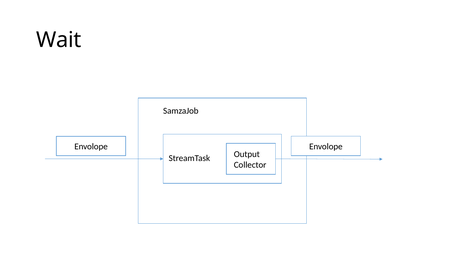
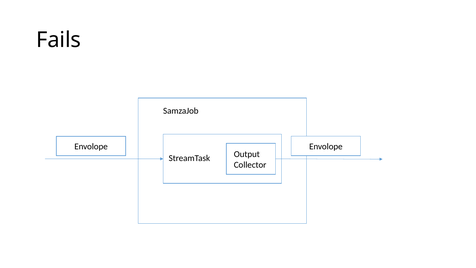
Wait: Wait -> Fails
